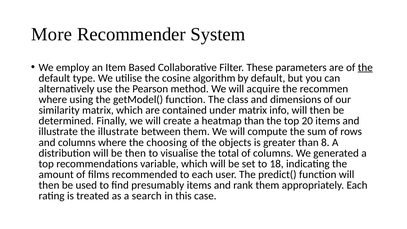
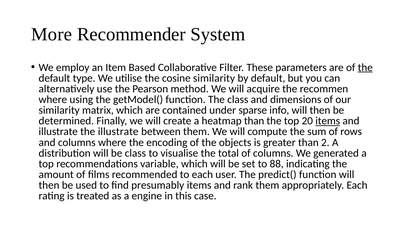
cosine algorithm: algorithm -> similarity
under matrix: matrix -> sparse
items at (328, 121) underline: none -> present
choosing: choosing -> encoding
8: 8 -> 2
be then: then -> class
18: 18 -> 88
search: search -> engine
